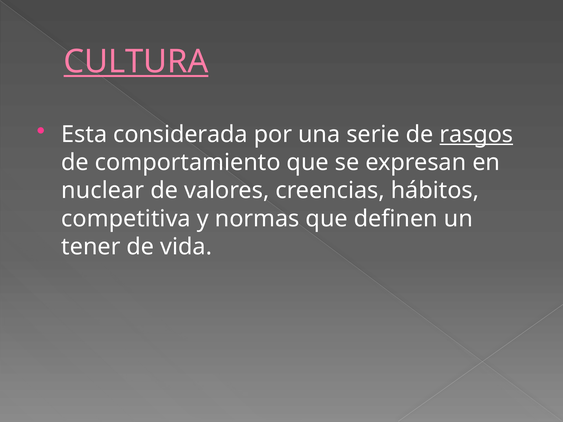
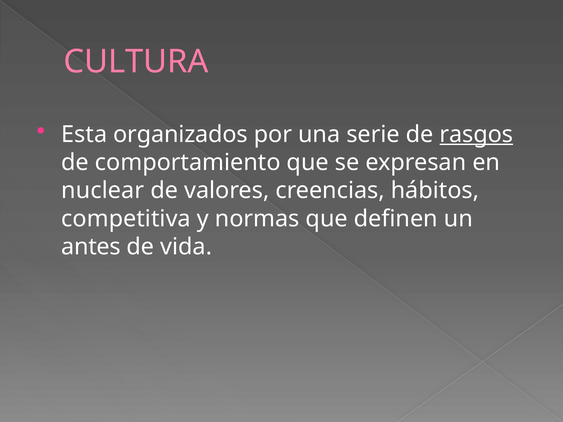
CULTURA underline: present -> none
considerada: considerada -> organizados
tener: tener -> antes
